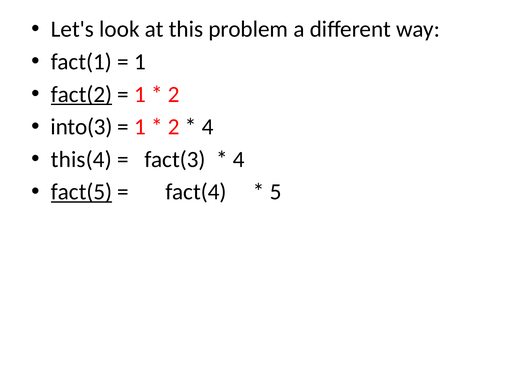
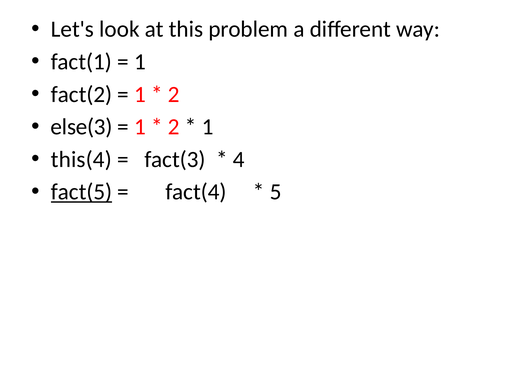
fact(2 underline: present -> none
into(3: into(3 -> else(3
4 at (208, 127): 4 -> 1
